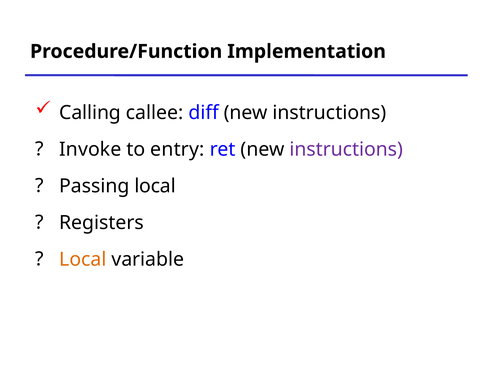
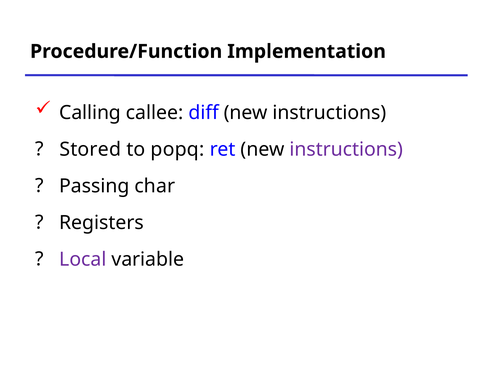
Invoke: Invoke -> Stored
entry: entry -> popq
Passing local: local -> char
Local at (83, 259) colour: orange -> purple
